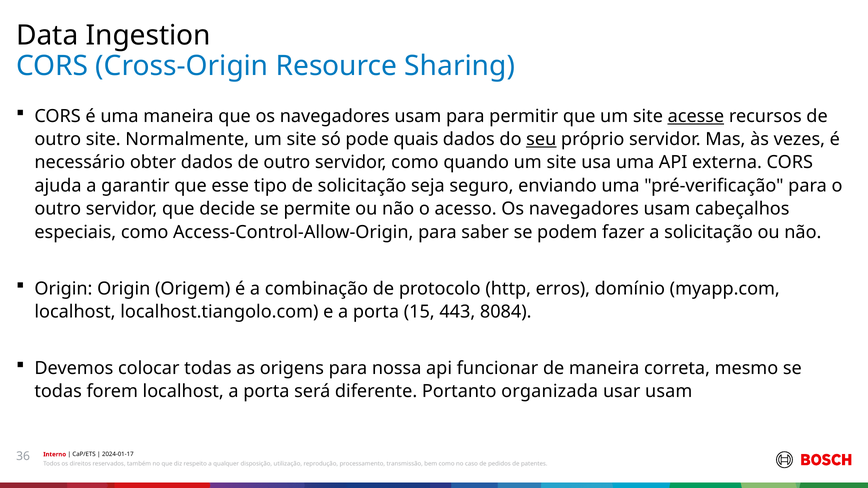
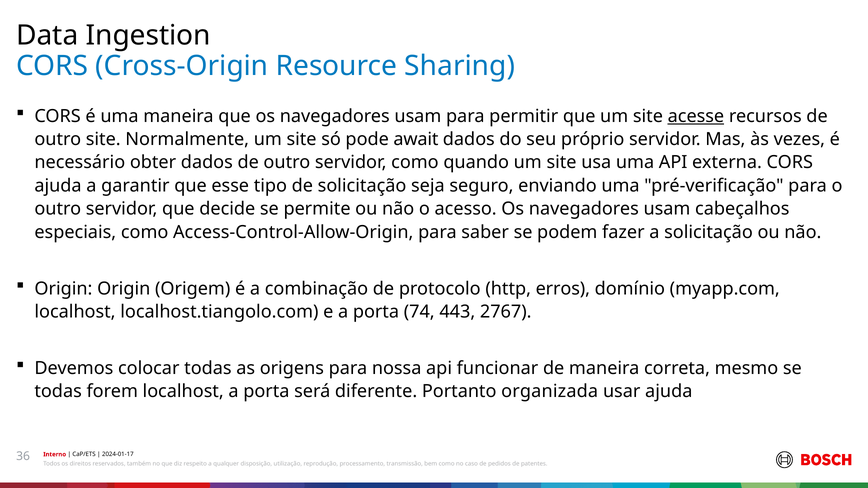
quais: quais -> await
seu underline: present -> none
15: 15 -> 74
8084: 8084 -> 2767
usar usam: usam -> ajuda
